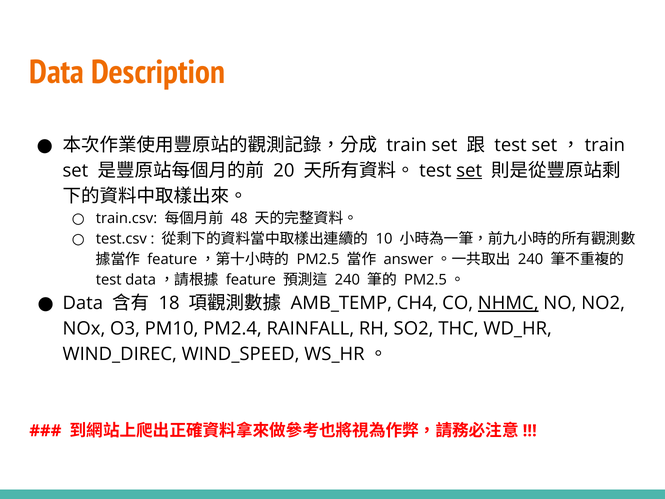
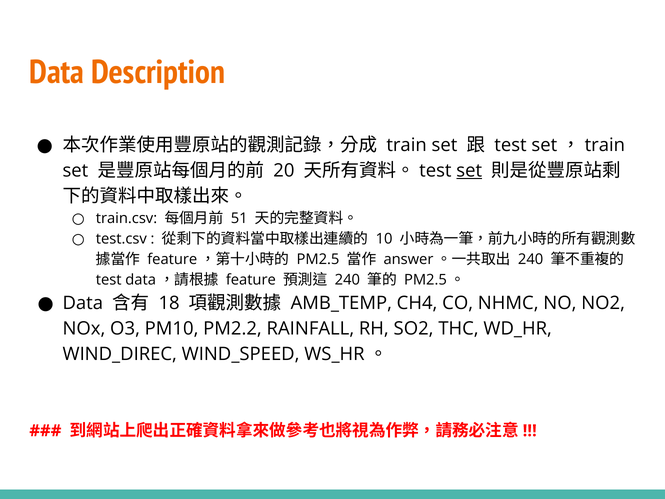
48: 48 -> 51
NHMC underline: present -> none
PM2.4: PM2.4 -> PM2.2
